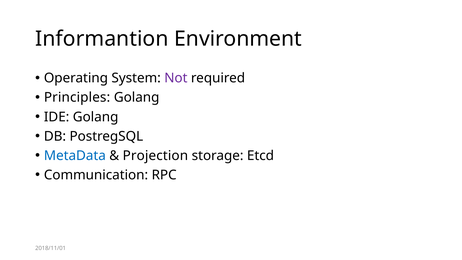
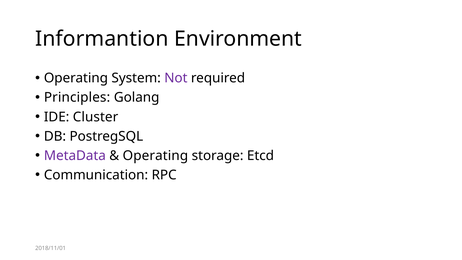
IDE Golang: Golang -> Cluster
MetaData colour: blue -> purple
Projection at (155, 156): Projection -> Operating
